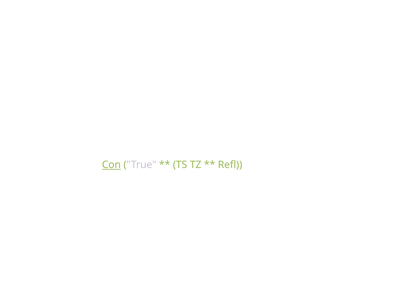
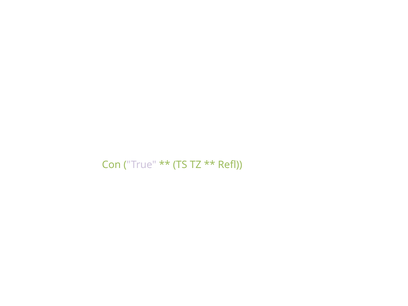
Con underline: present -> none
